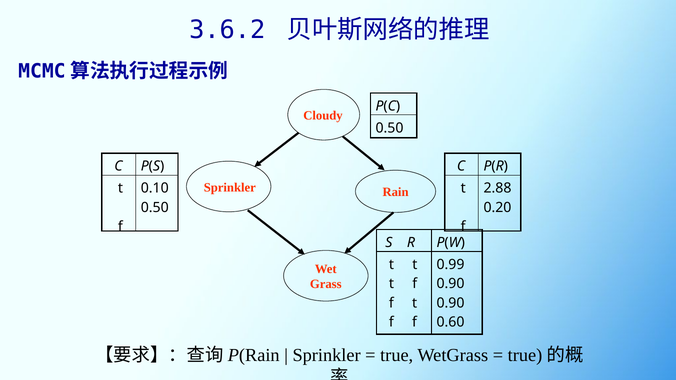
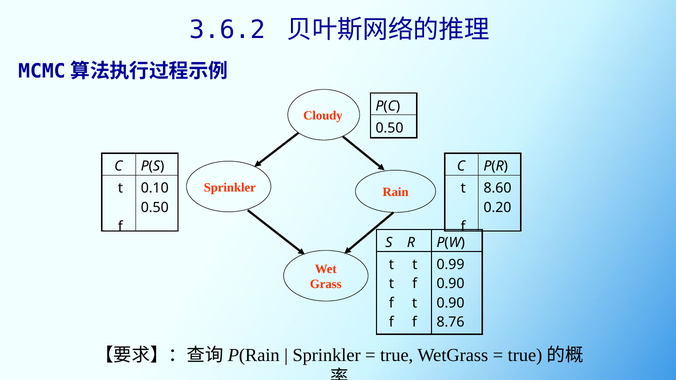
2.88: 2.88 -> 8.60
0.60: 0.60 -> 8.76
